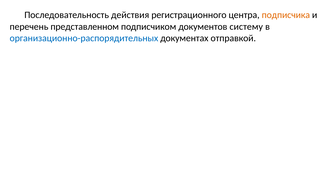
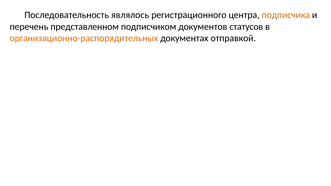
действия: действия -> являлось
систему: систему -> статусов
организационно-распорядительных colour: blue -> orange
